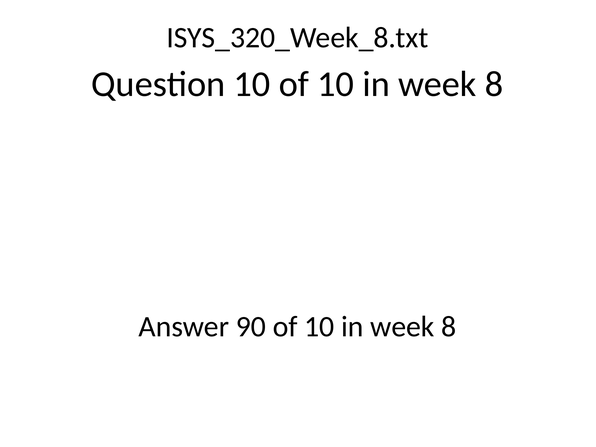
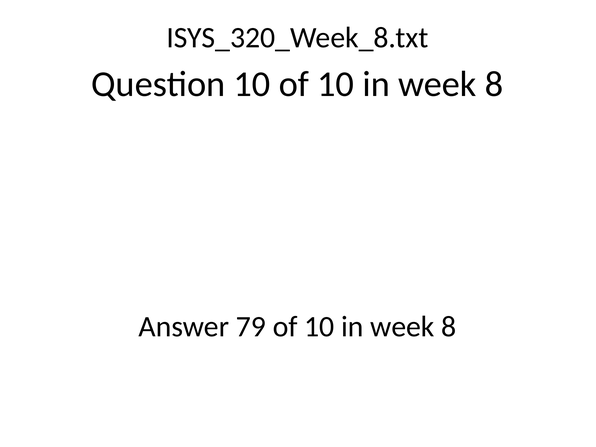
90: 90 -> 79
